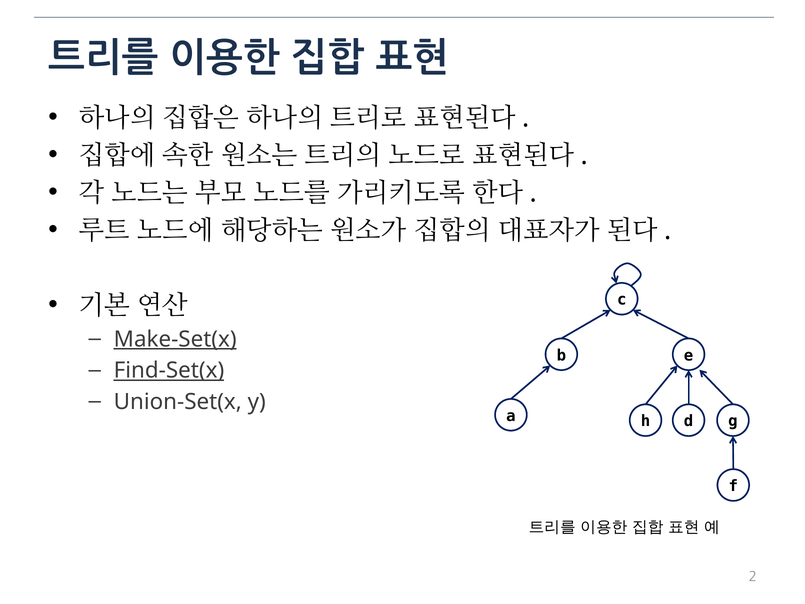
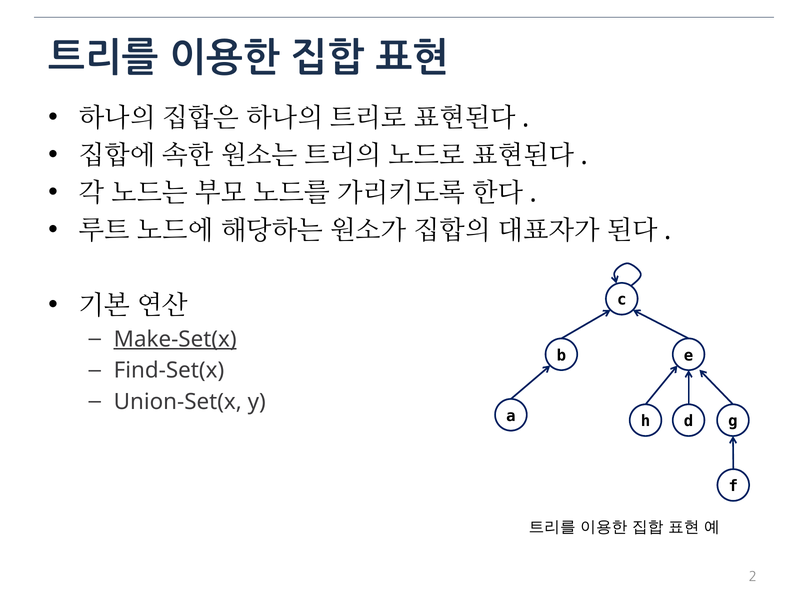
Find-Set(x underline: present -> none
